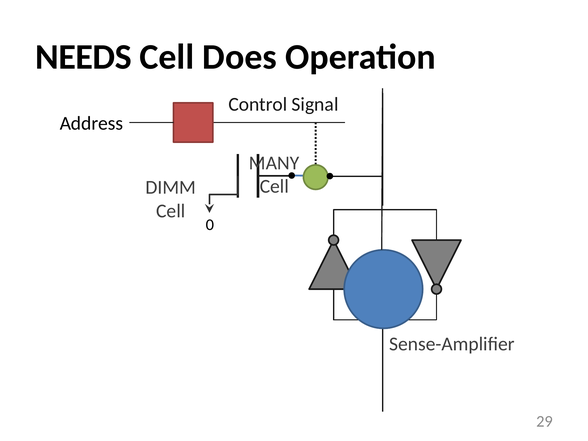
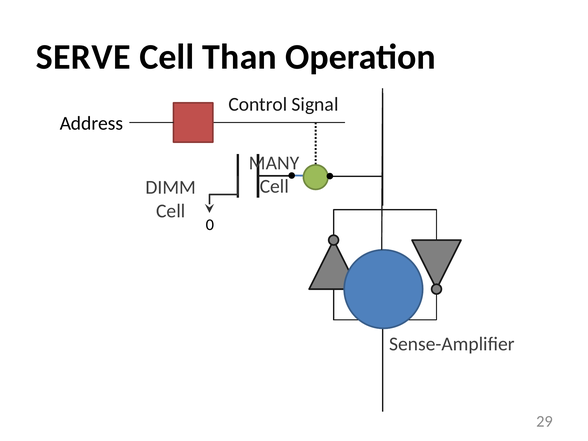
NEEDS: NEEDS -> SERVE
Does: Does -> Than
